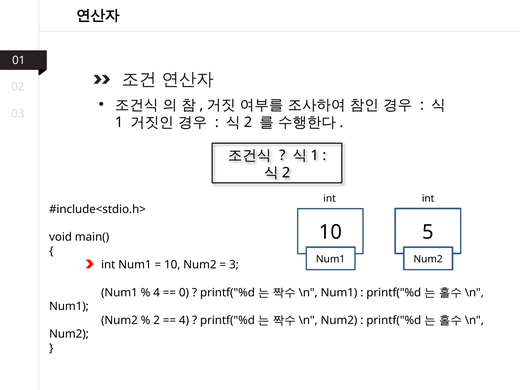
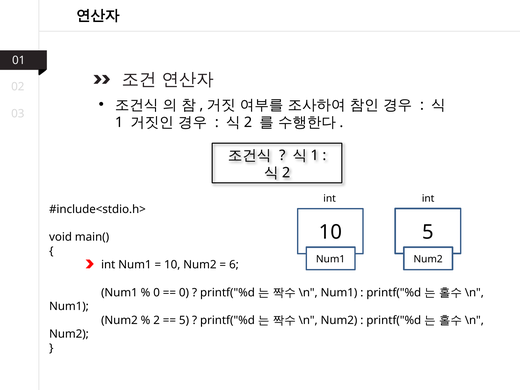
3: 3 -> 6
4 at (157, 293): 4 -> 0
4 at (184, 320): 4 -> 5
